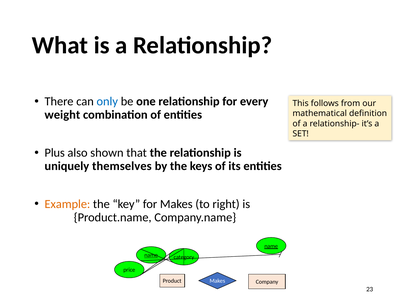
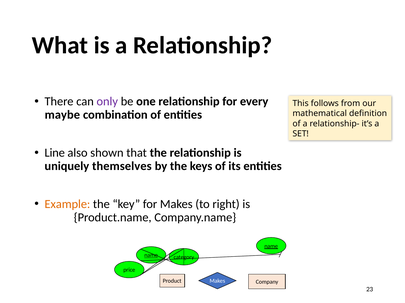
only colour: blue -> purple
weight: weight -> maybe
Plus: Plus -> Line
